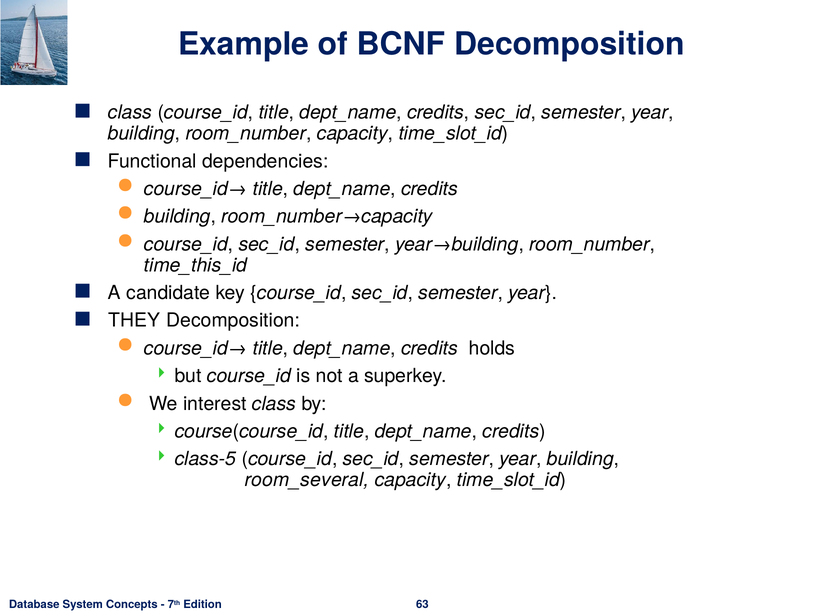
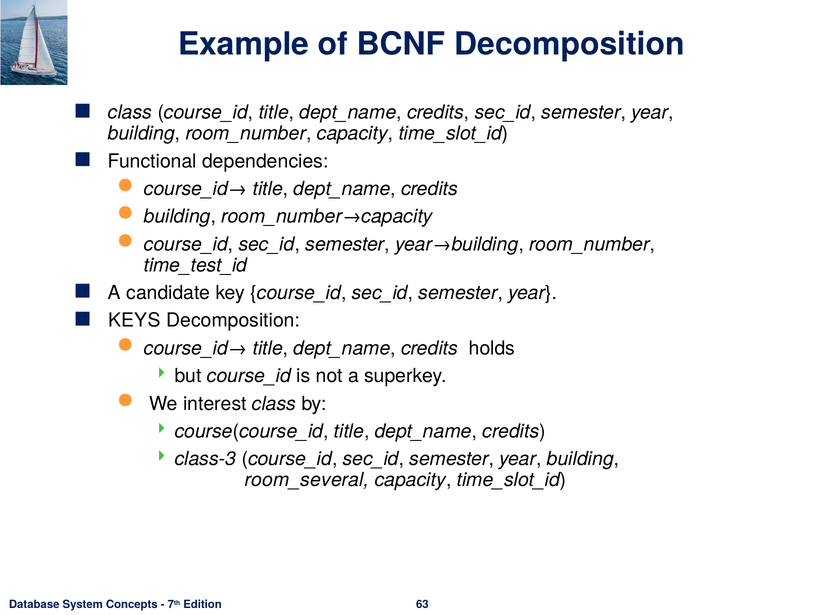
time_this_id: time_this_id -> time_test_id
THEY: THEY -> KEYS
class-5: class-5 -> class-3
